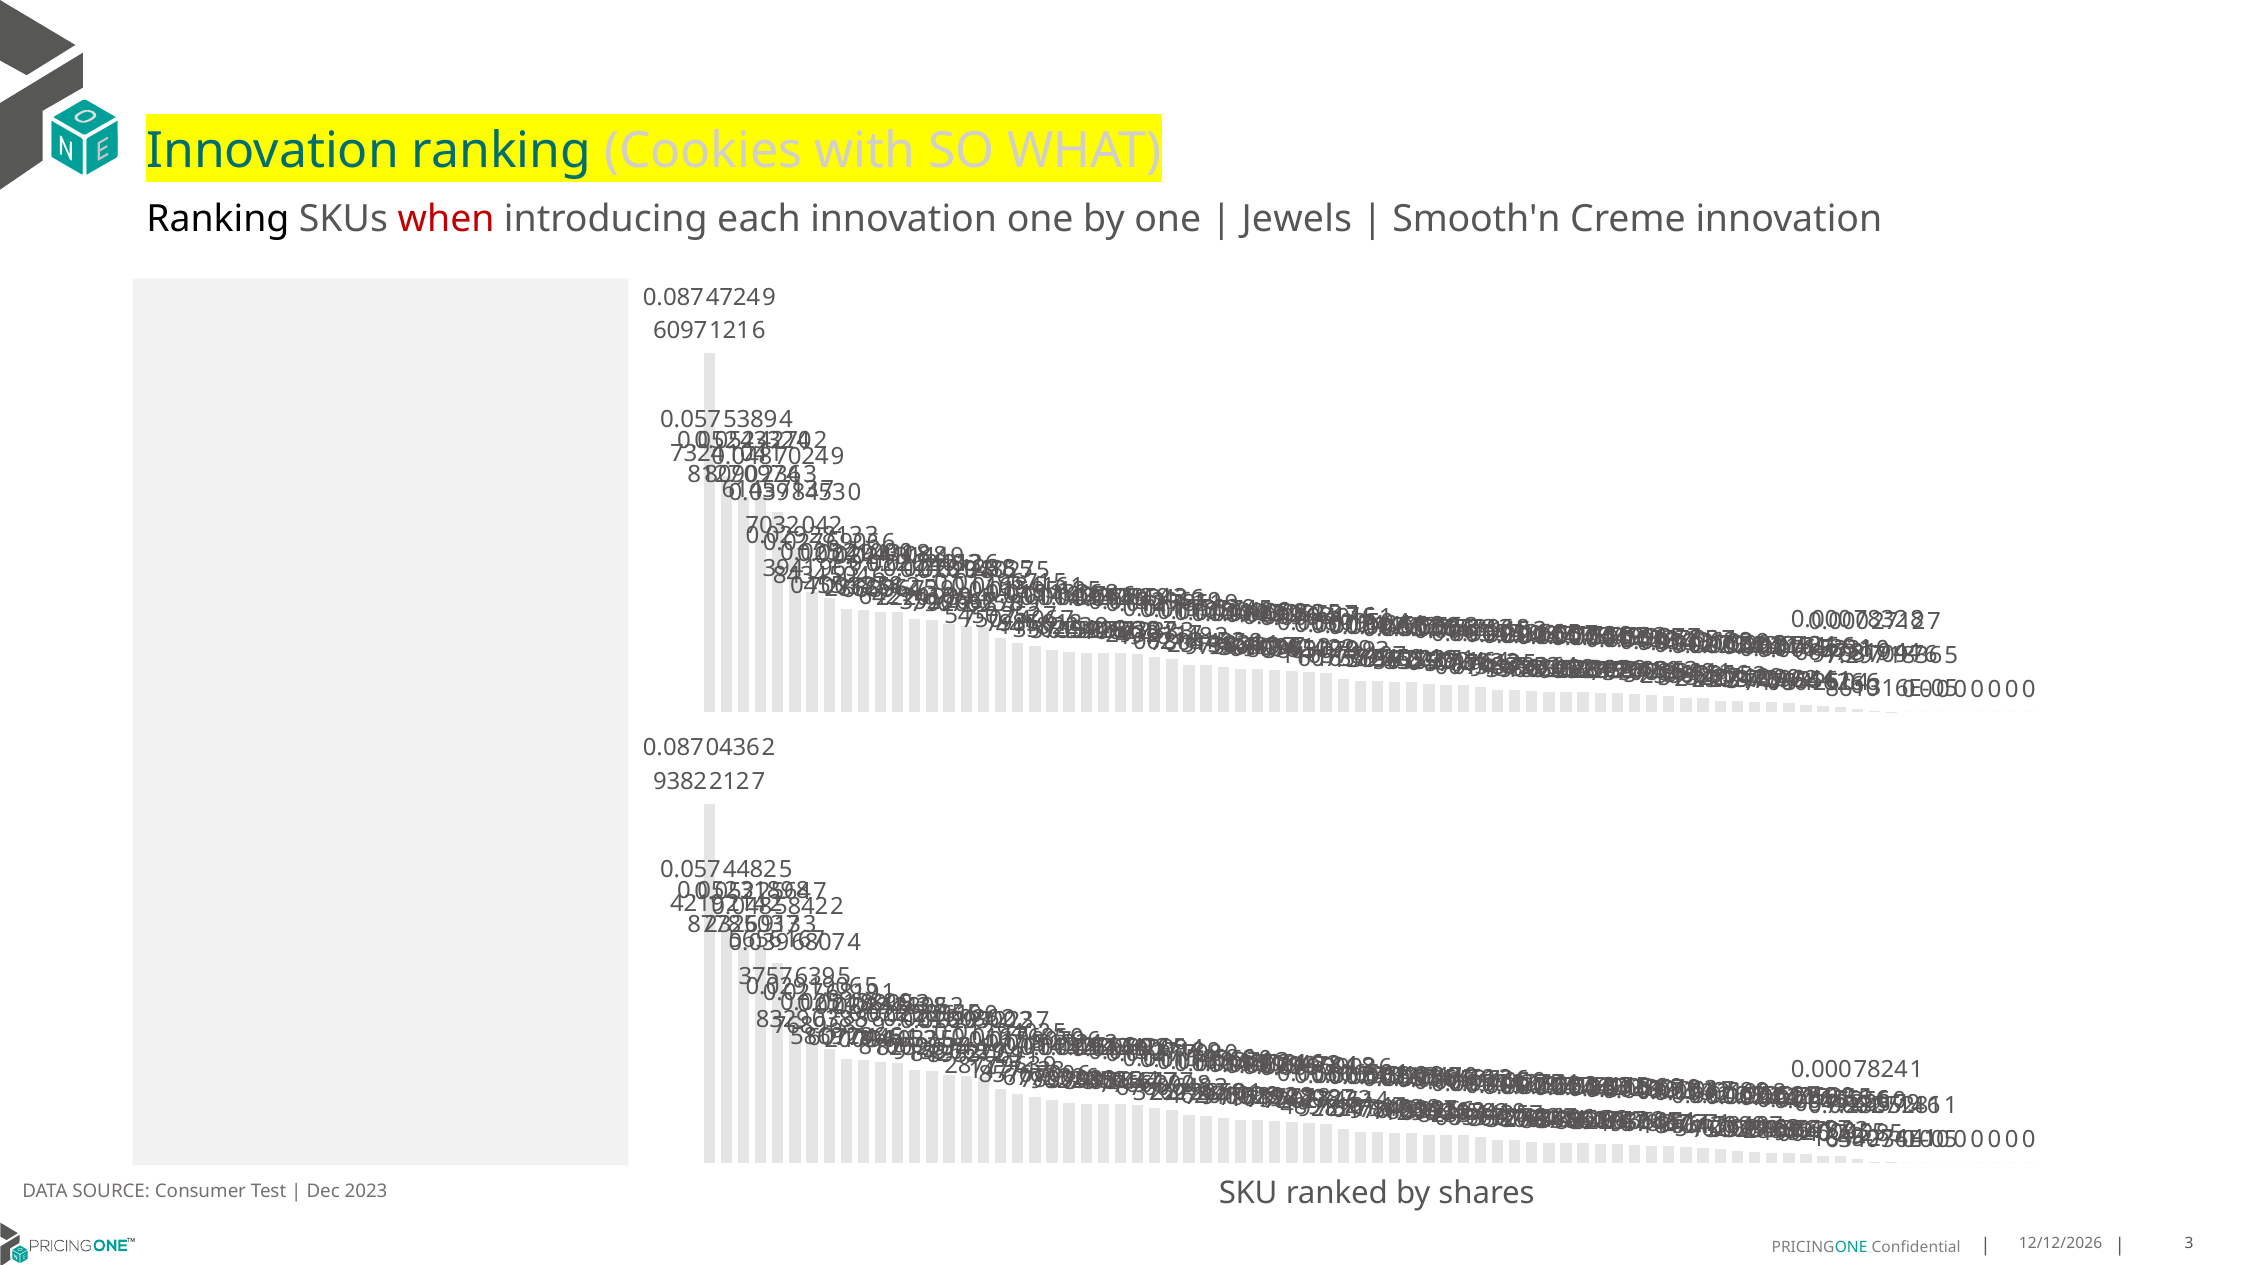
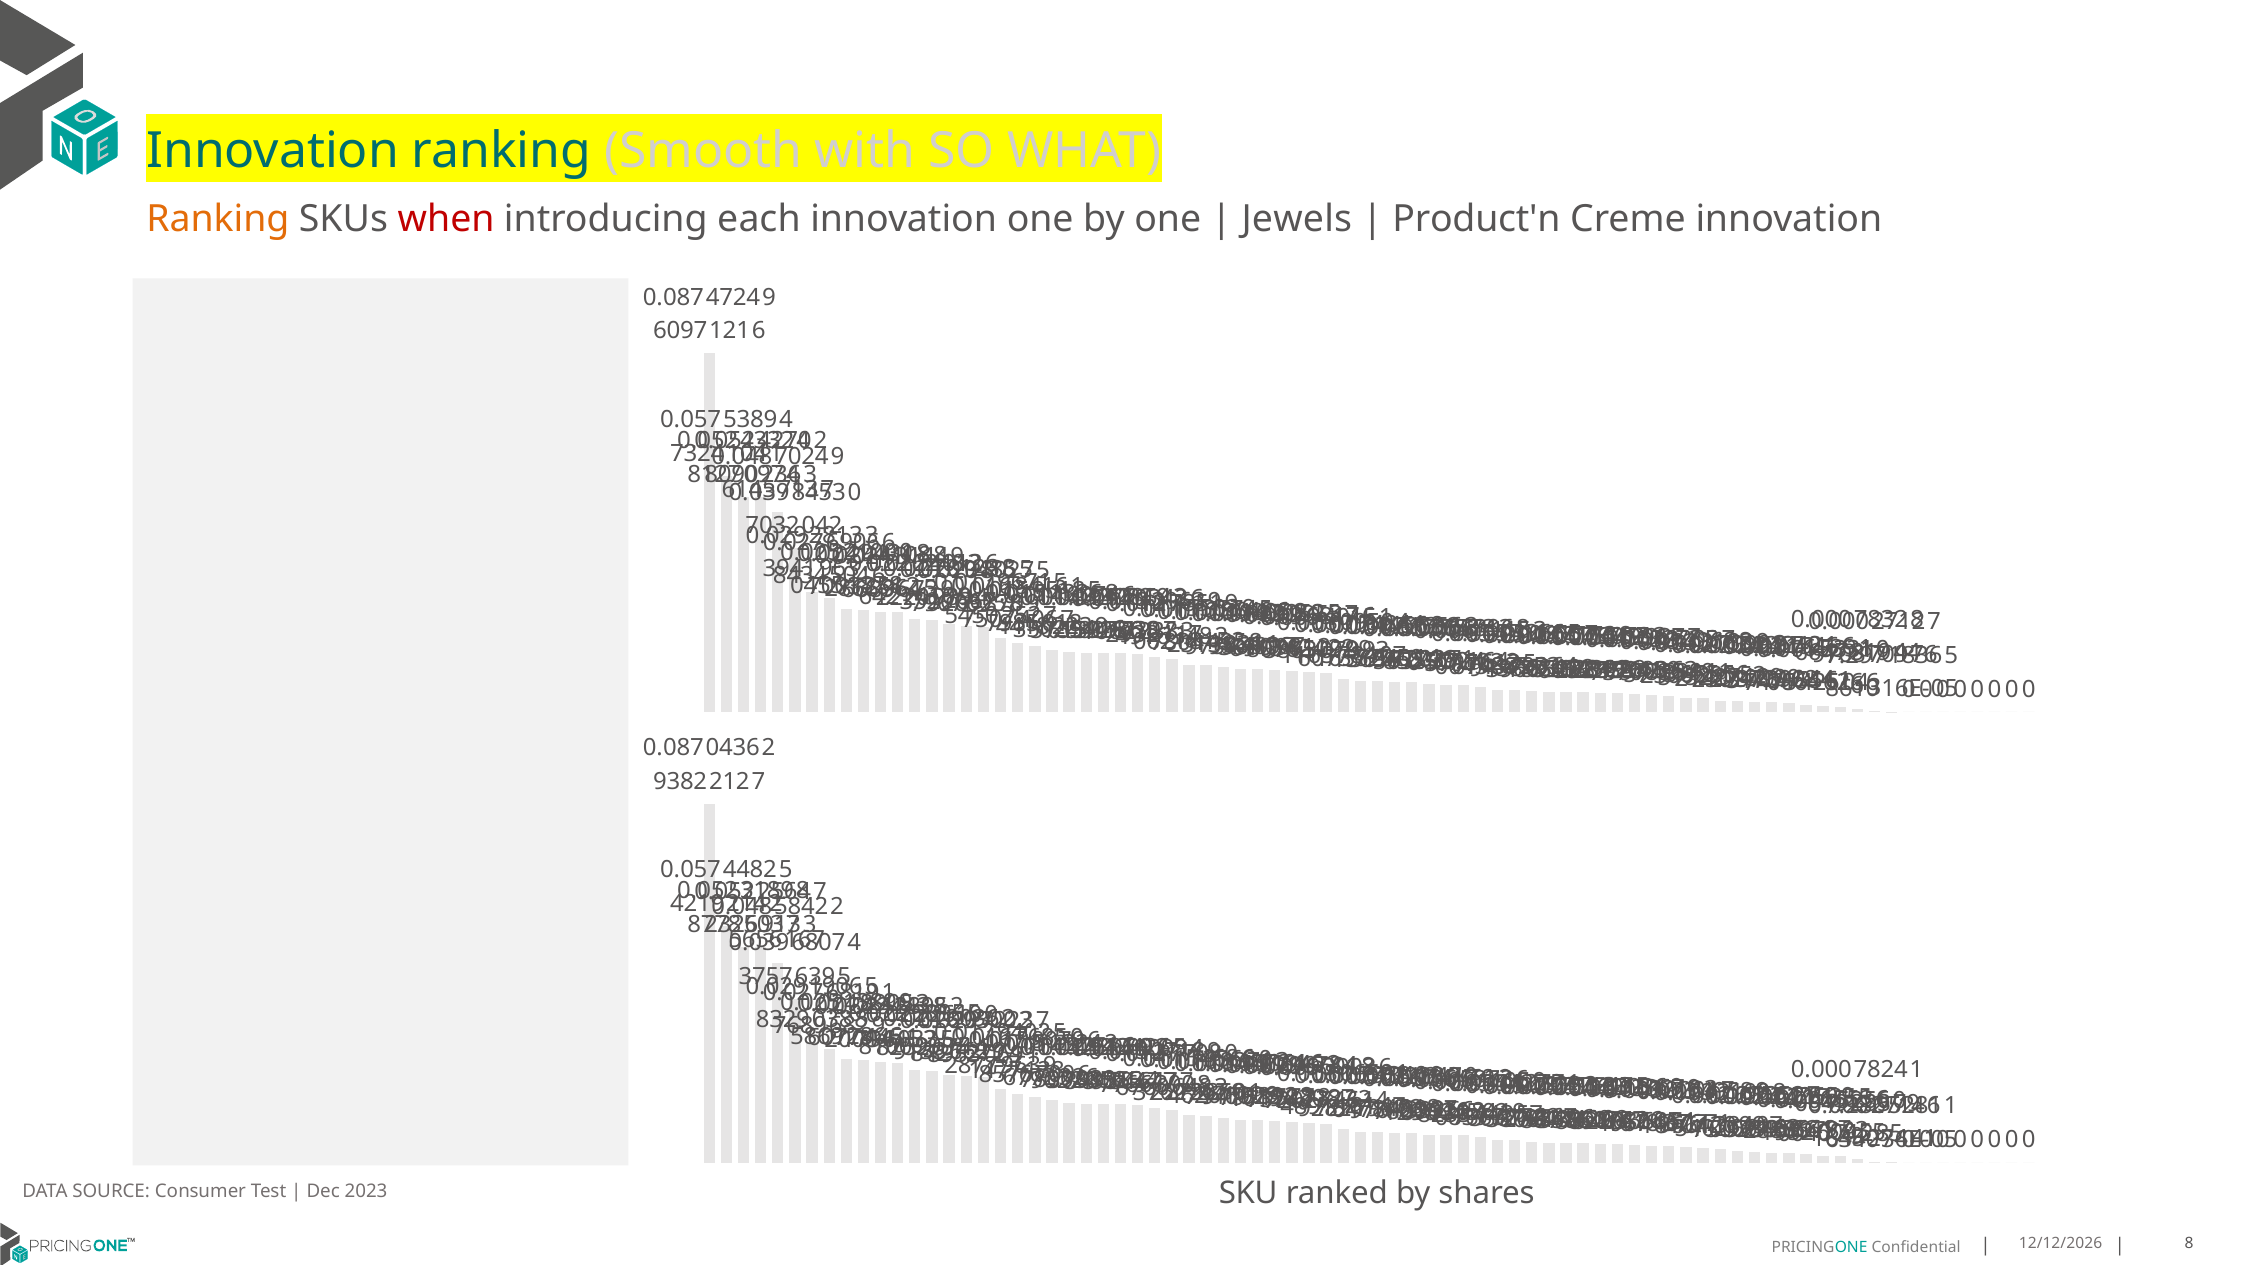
Cookies: Cookies -> Smooth
Ranking at (218, 219) colour: black -> orange
Smooth'n: Smooth'n -> Product'n
3 at (2189, 1244): 3 -> 8
